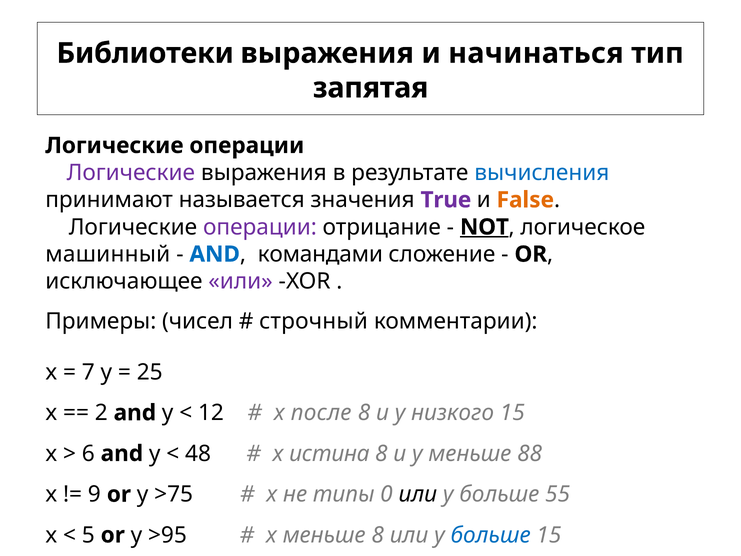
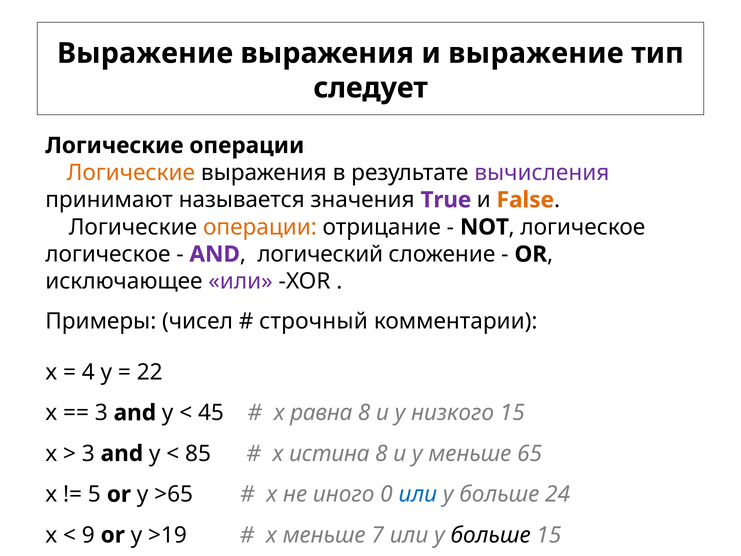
Библиотеки at (145, 53): Библиотеки -> Выражение
и начинаться: начинаться -> выражение
запятая: запятая -> следует
Логические at (131, 173) colour: purple -> orange
вычисления colour: blue -> purple
операции at (260, 227) colour: purple -> orange
NOT underline: present -> none
машинный at (108, 254): машинный -> логическое
AND at (215, 254) colour: blue -> purple
командами: командами -> логический
7: 7 -> 4
25: 25 -> 22
2 at (101, 413): 2 -> 3
12: 12 -> 45
после: после -> равна
6 at (88, 453): 6 -> 3
48: 48 -> 85
88: 88 -> 65
9: 9 -> 5
>75: >75 -> >65
типы: типы -> иного
или at (418, 494) colour: black -> blue
55: 55 -> 24
5: 5 -> 9
>95: >95 -> >19
меньше 8: 8 -> 7
больше at (491, 535) colour: blue -> black
